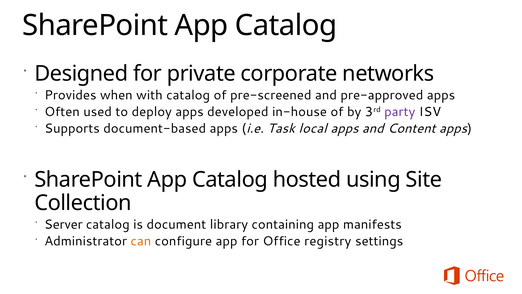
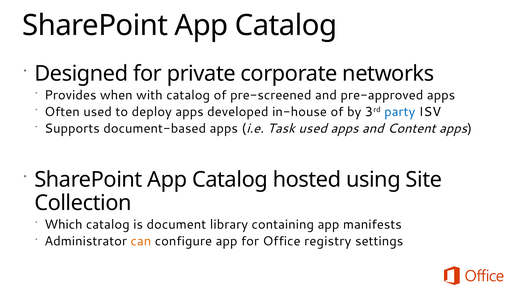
party colour: purple -> blue
Task local: local -> used
Server: Server -> Which
